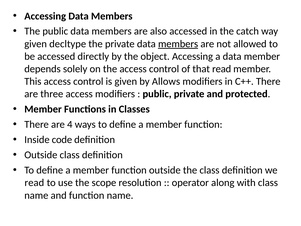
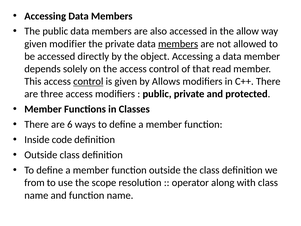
catch: catch -> allow
decltype: decltype -> modifier
control at (88, 81) underline: none -> present
4: 4 -> 6
read at (34, 183): read -> from
